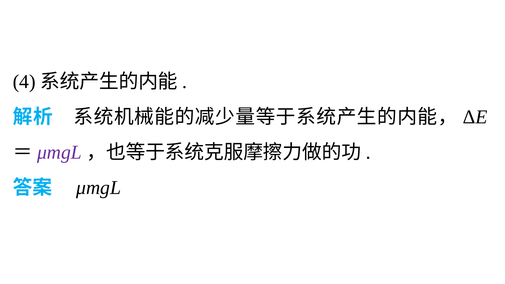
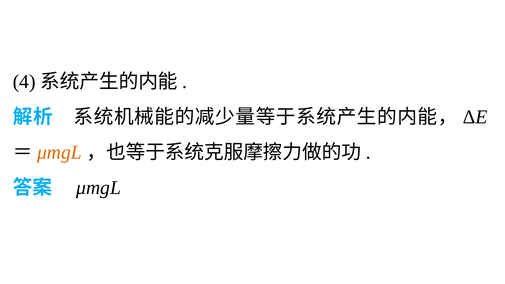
μmgL at (59, 152) colour: purple -> orange
